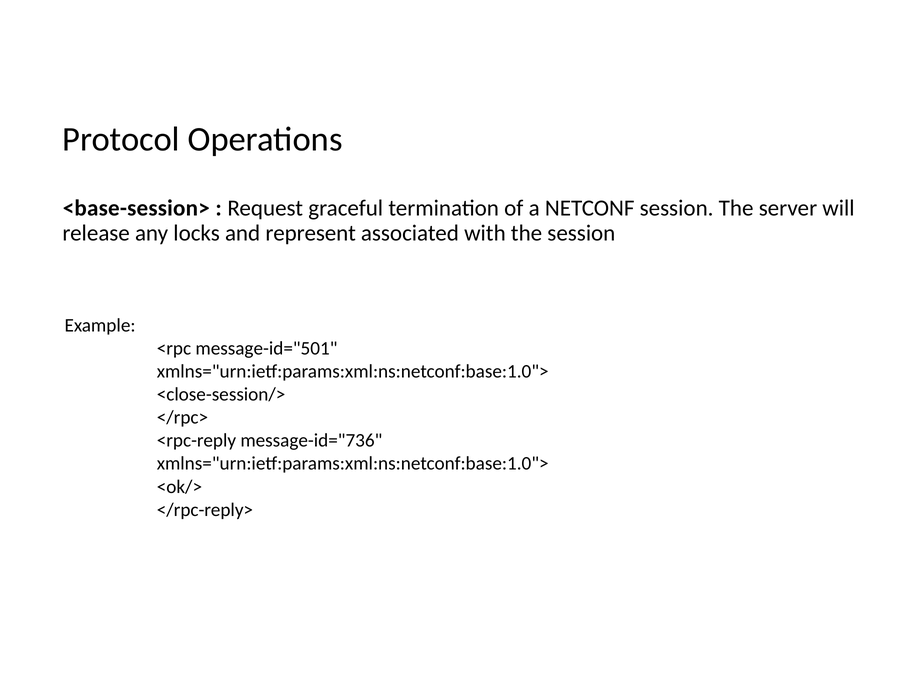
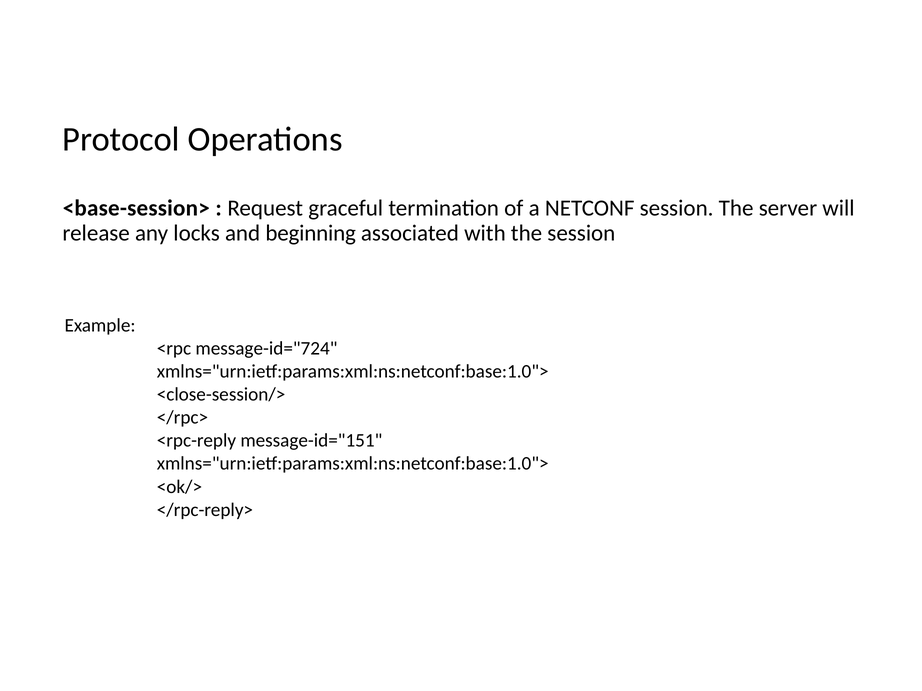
represent: represent -> beginning
message-id="501: message-id="501 -> message-id="724
message-id="736: message-id="736 -> message-id="151
